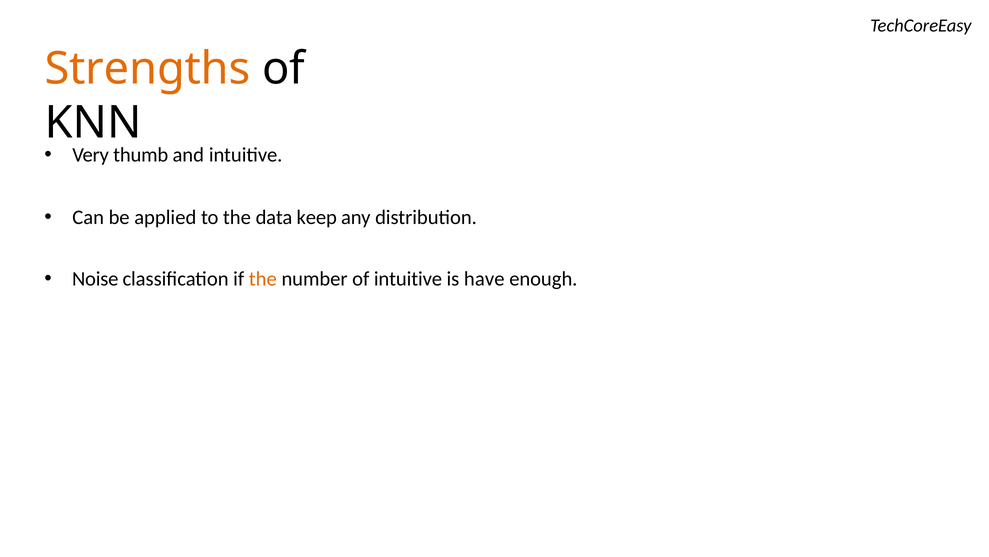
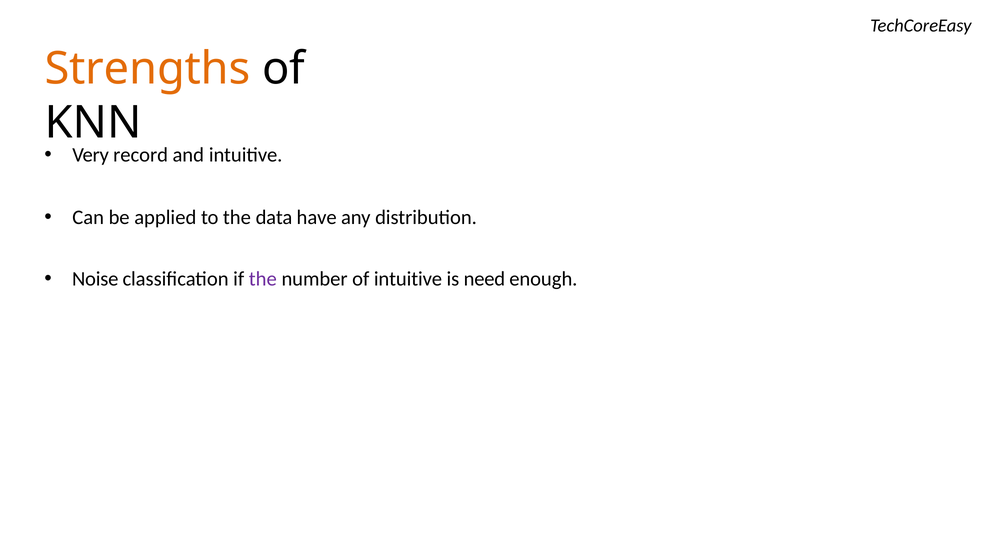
thumb: thumb -> record
keep: keep -> have
the at (263, 279) colour: orange -> purple
have: have -> need
